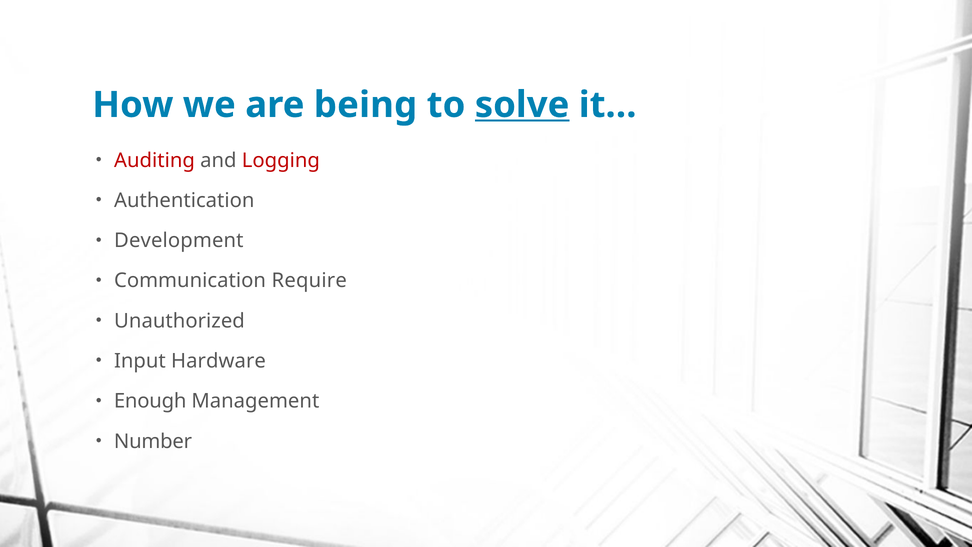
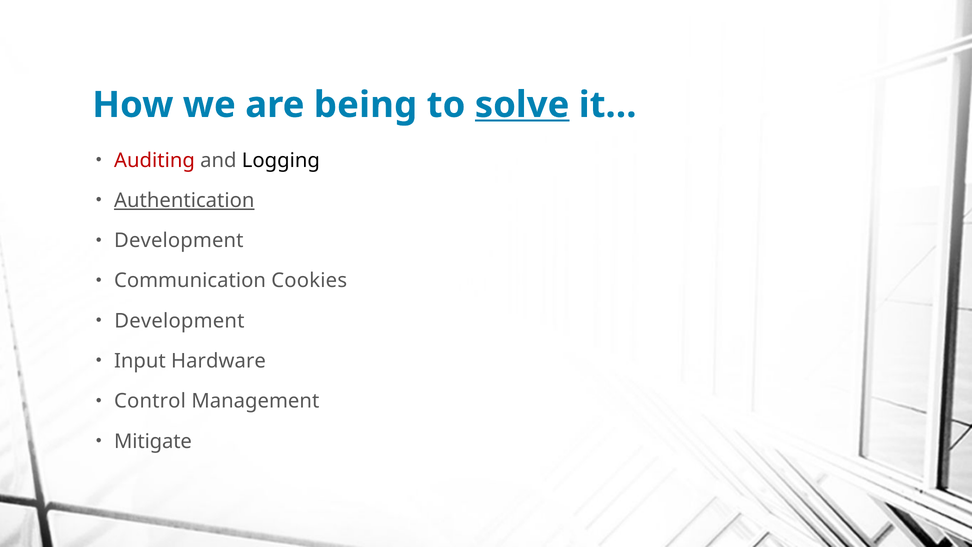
Logging colour: red -> black
Authentication underline: none -> present
Require: Require -> Cookies
Unauthorized at (179, 321): Unauthorized -> Development
Enough: Enough -> Control
Number: Number -> Mitigate
